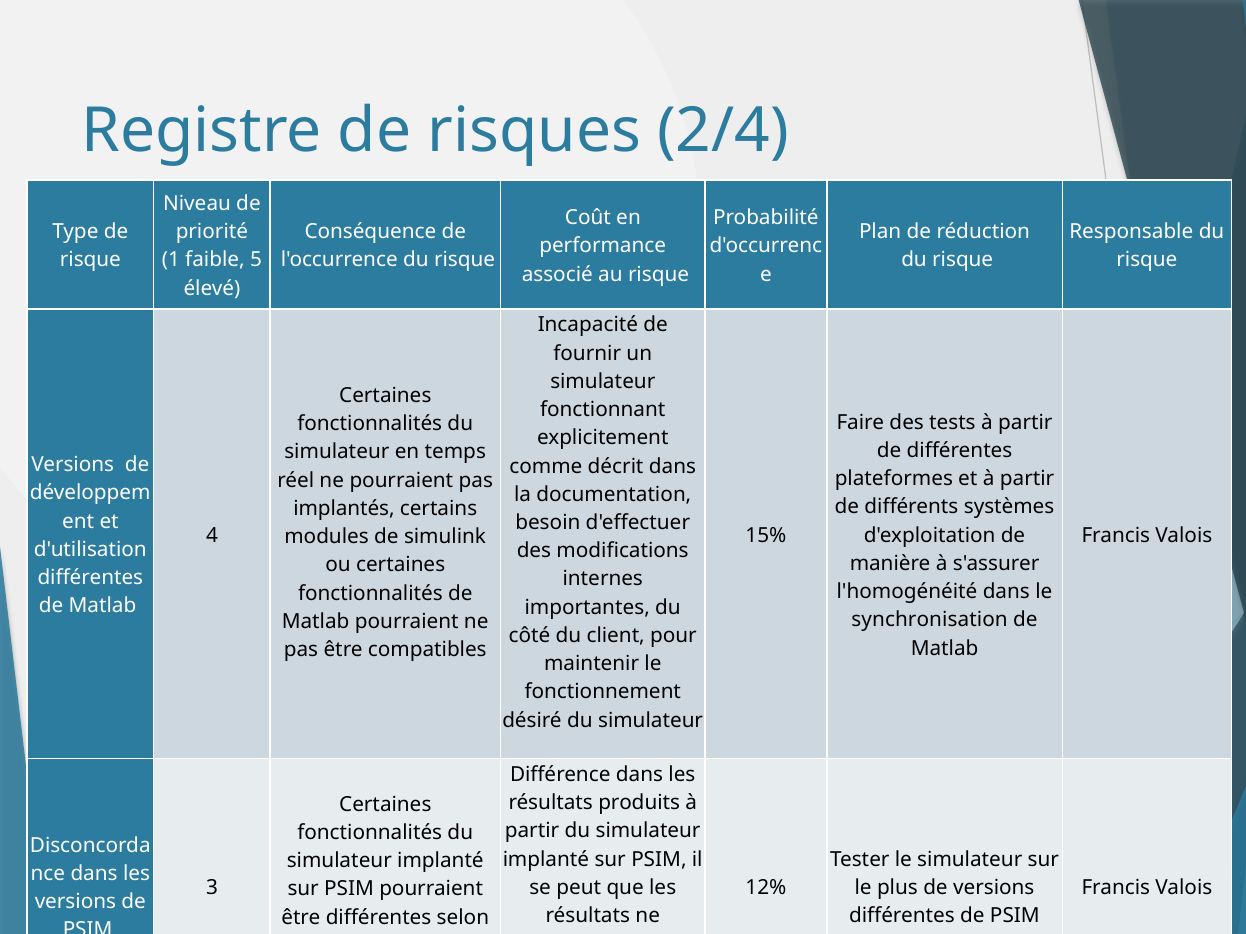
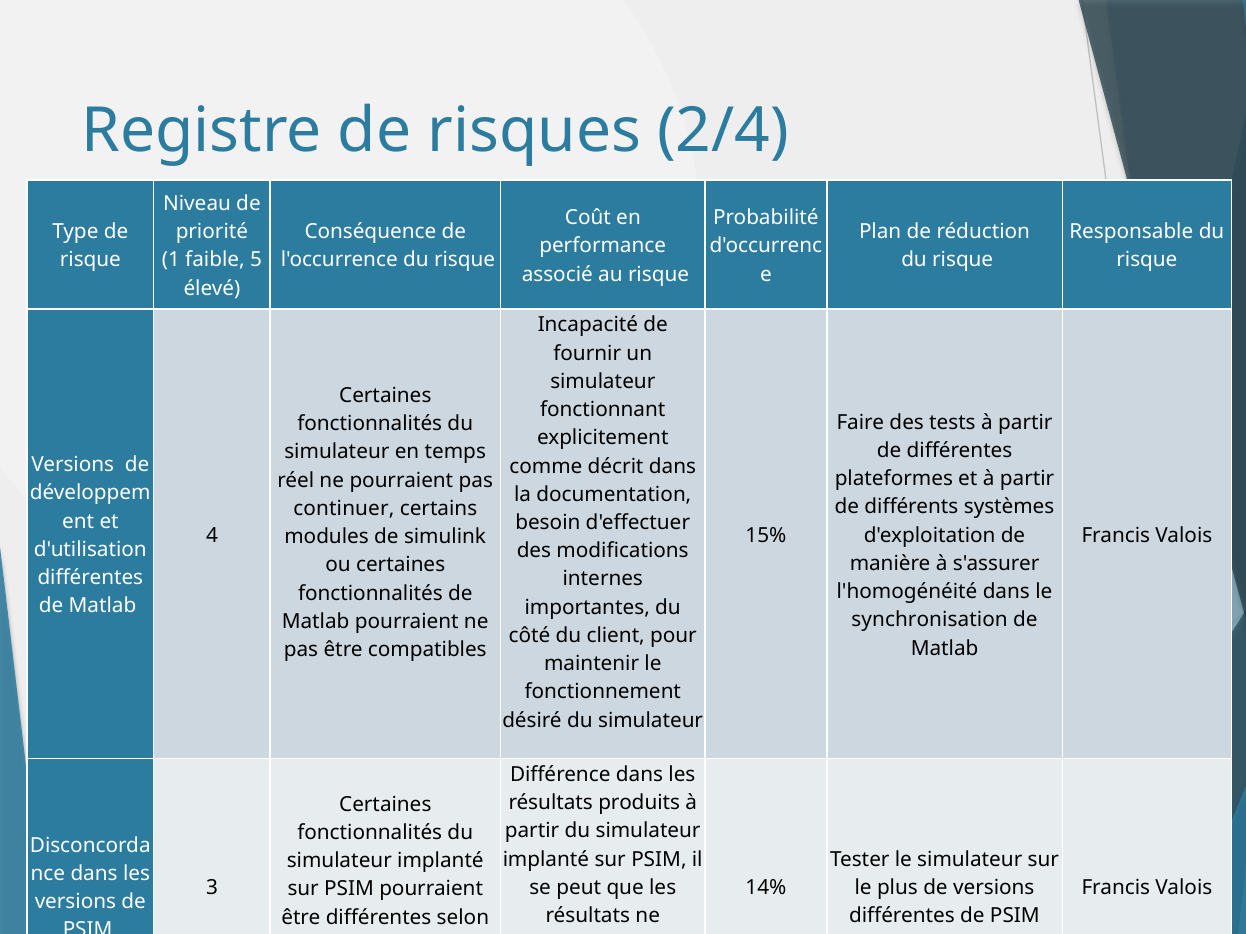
implantés: implantés -> continuer
12%: 12% -> 14%
